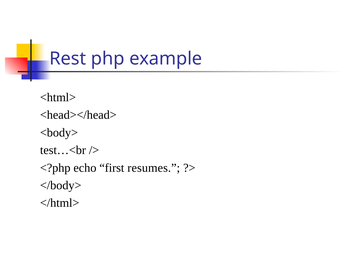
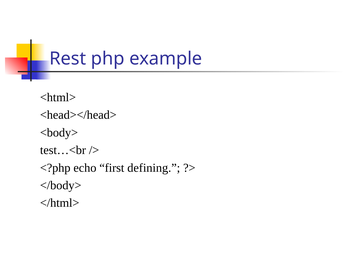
resumes: resumes -> defining
